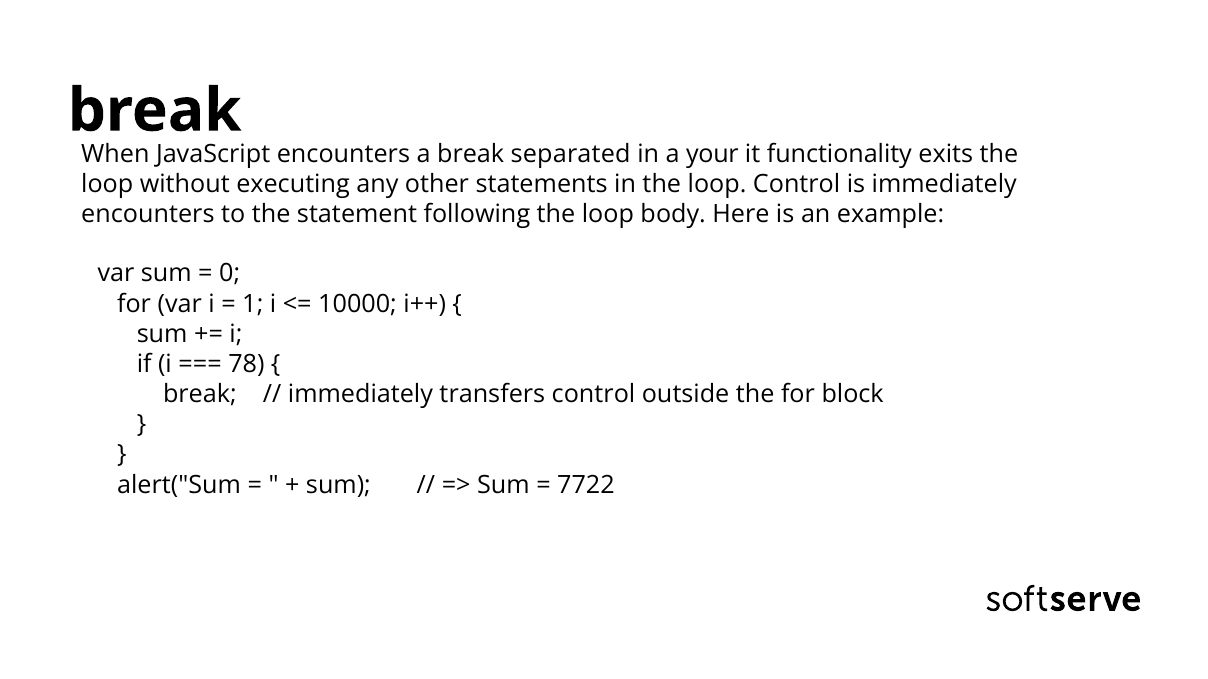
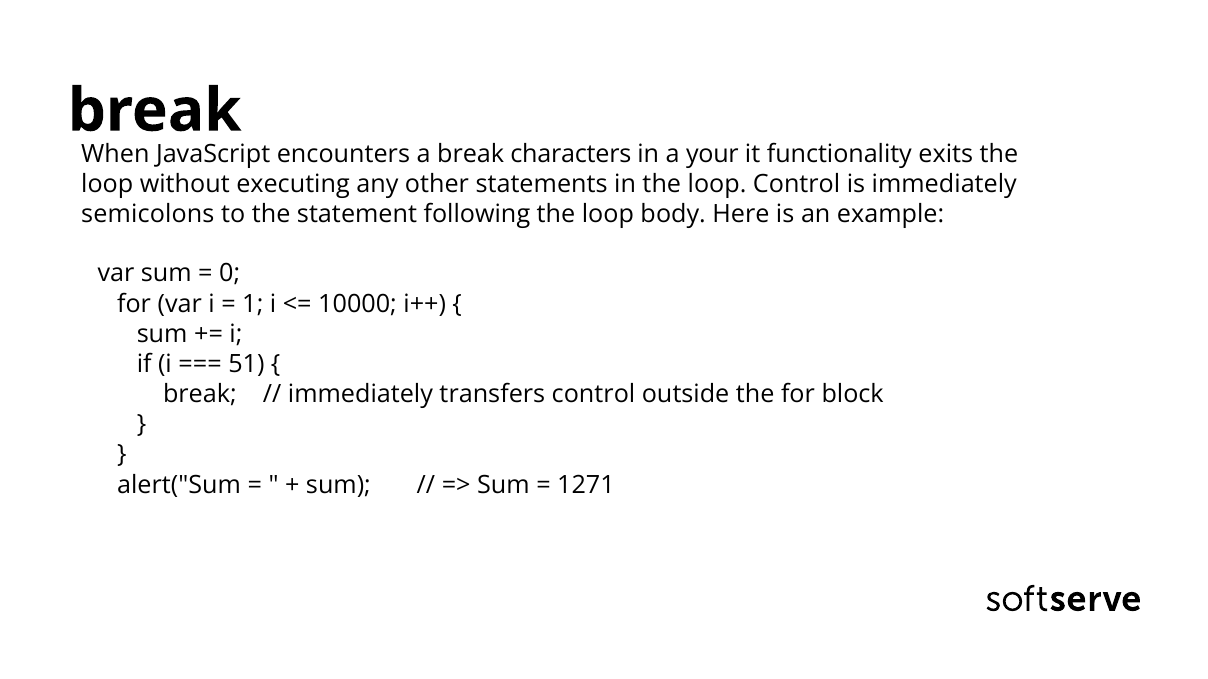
separated: separated -> characters
encounters at (148, 214): encounters -> semicolons
78: 78 -> 51
7722: 7722 -> 1271
